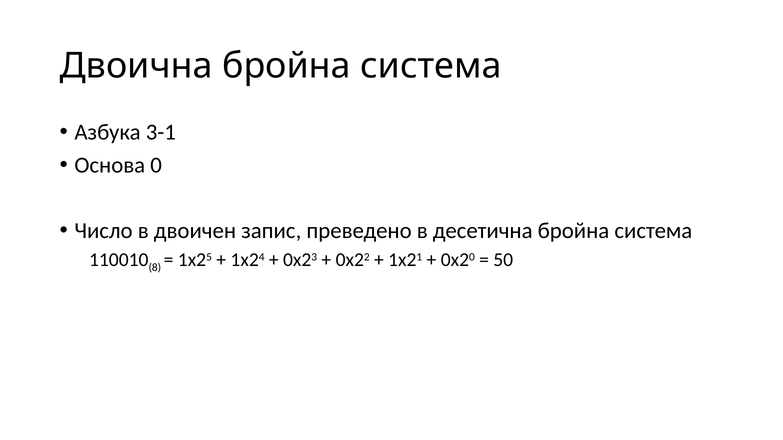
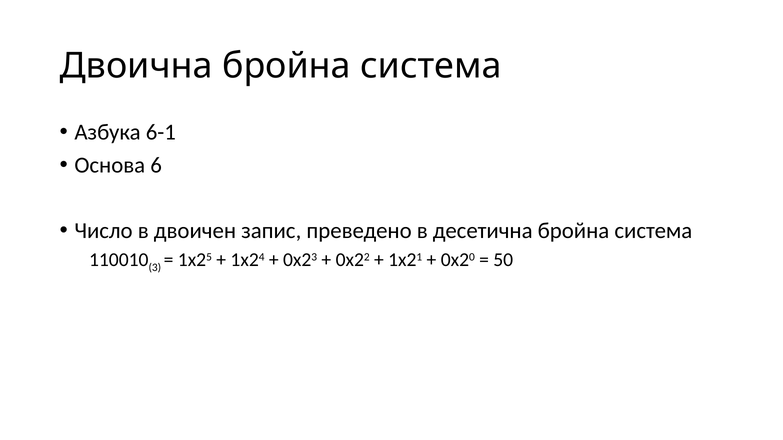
3-1: 3-1 -> 6-1
0: 0 -> 6
8: 8 -> 3
